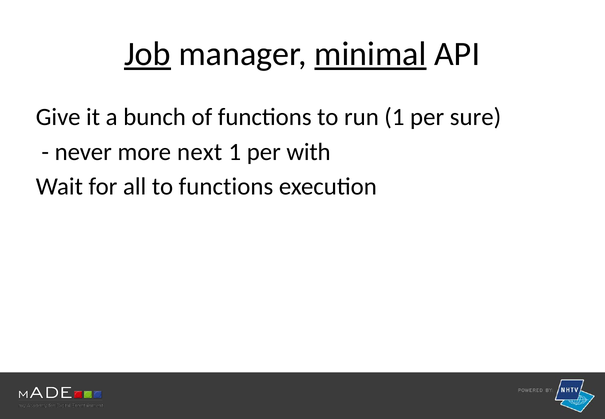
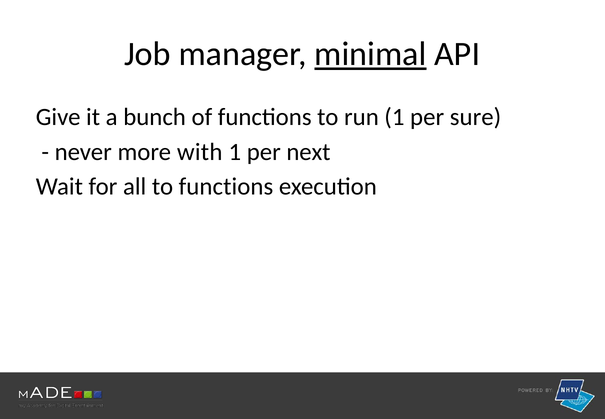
Job underline: present -> none
next: next -> with
with: with -> next
